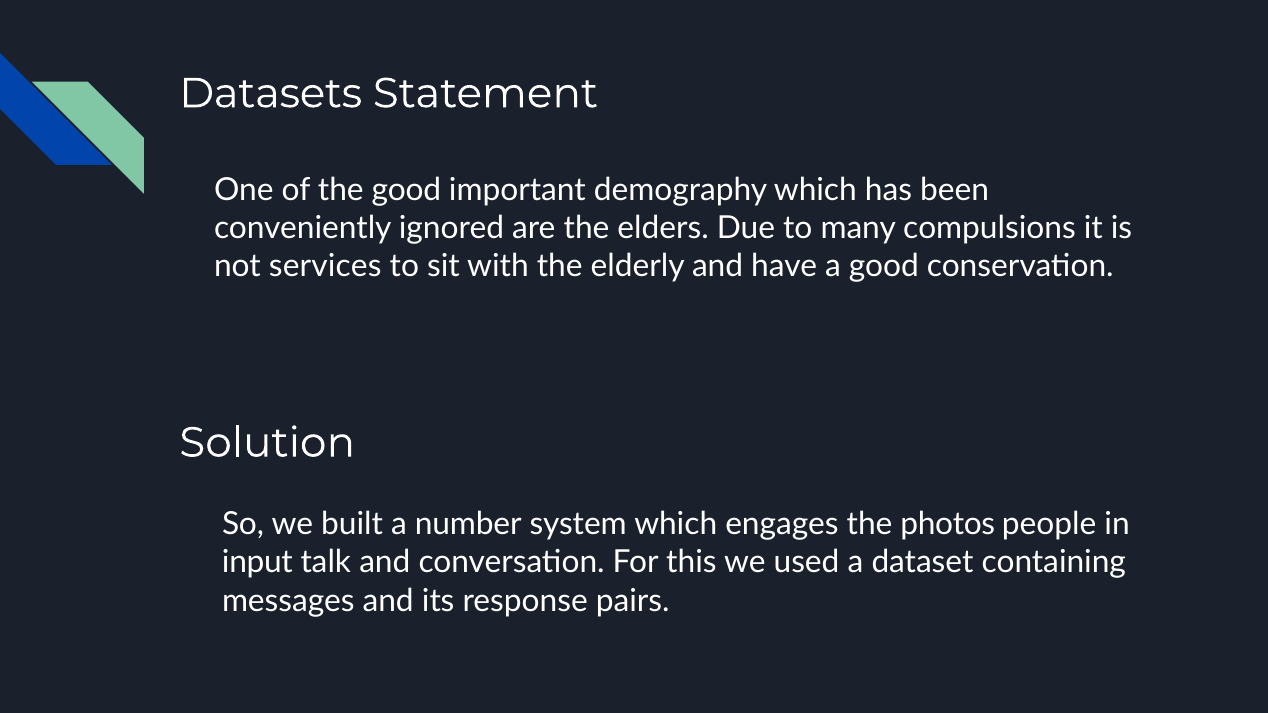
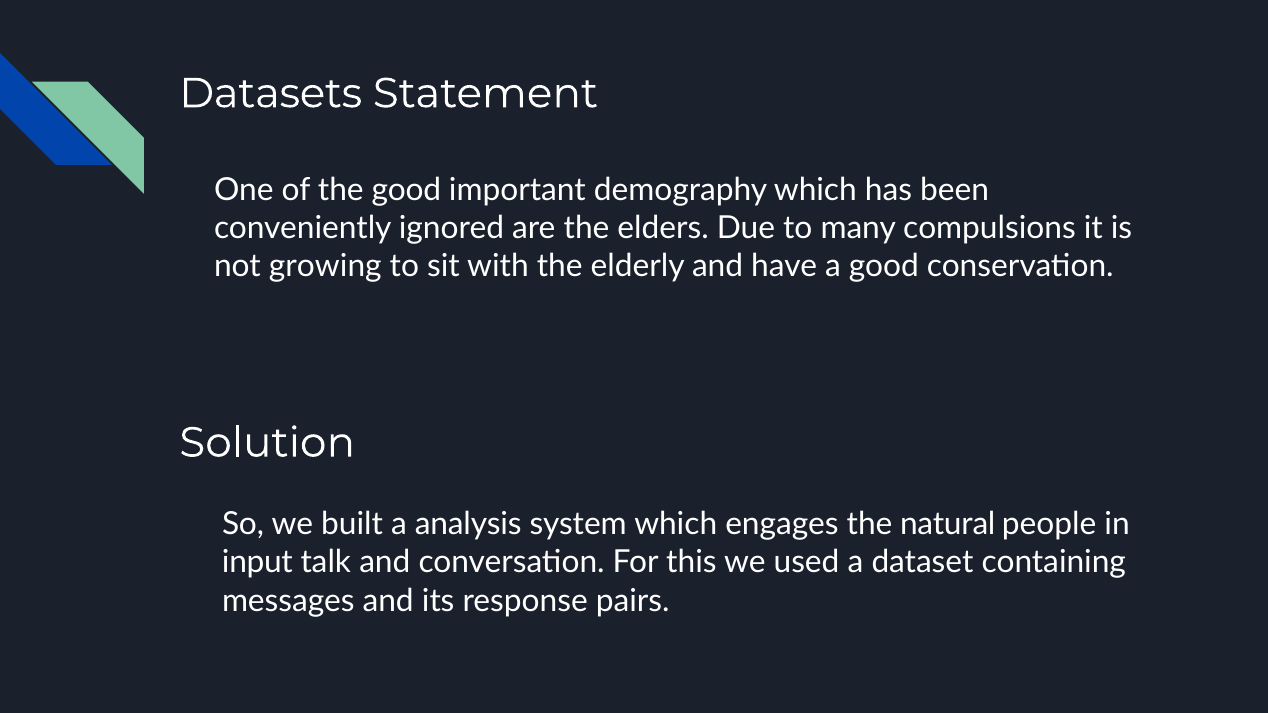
services: services -> growing
number: number -> analysis
photos: photos -> natural
